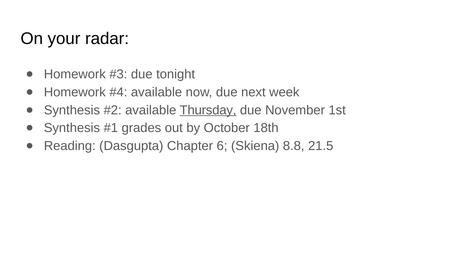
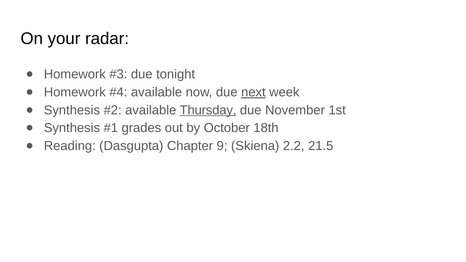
next underline: none -> present
6: 6 -> 9
8.8: 8.8 -> 2.2
